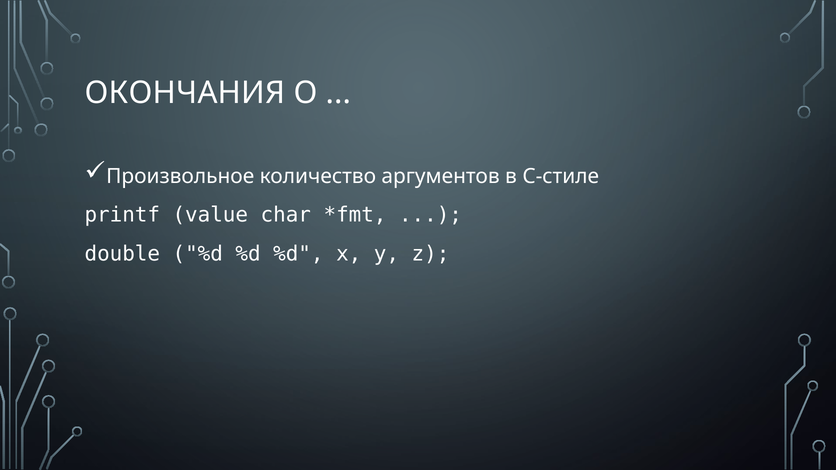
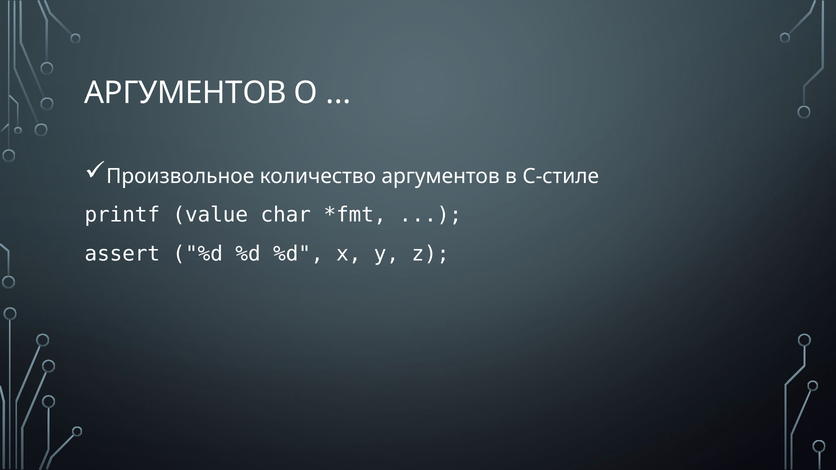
ОКОНЧАНИЯ at (185, 93): ОКОНЧАНИЯ -> АРГУМЕНТОВ
double: double -> assert
